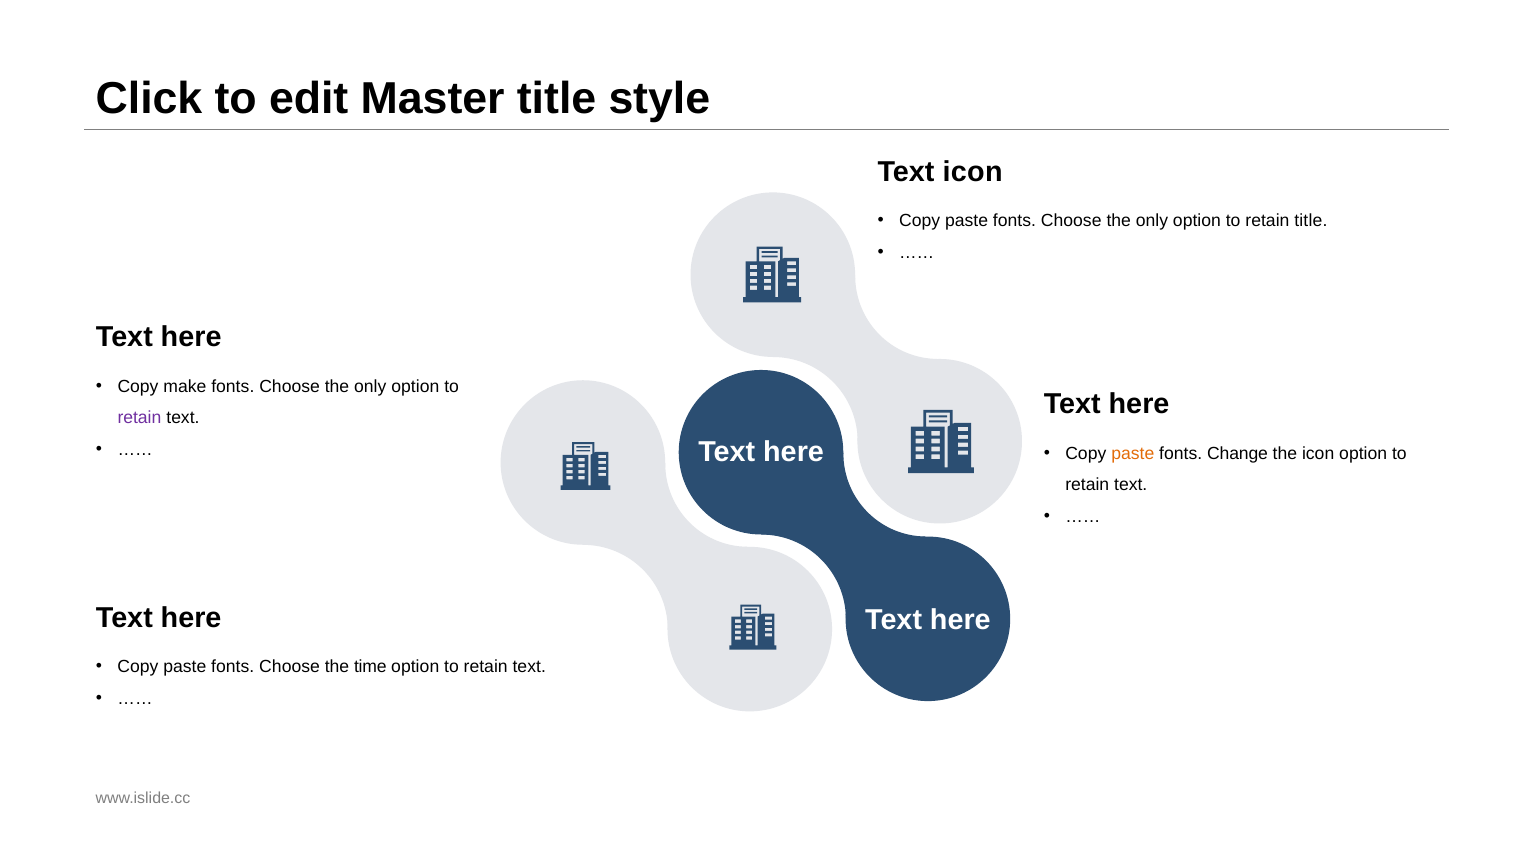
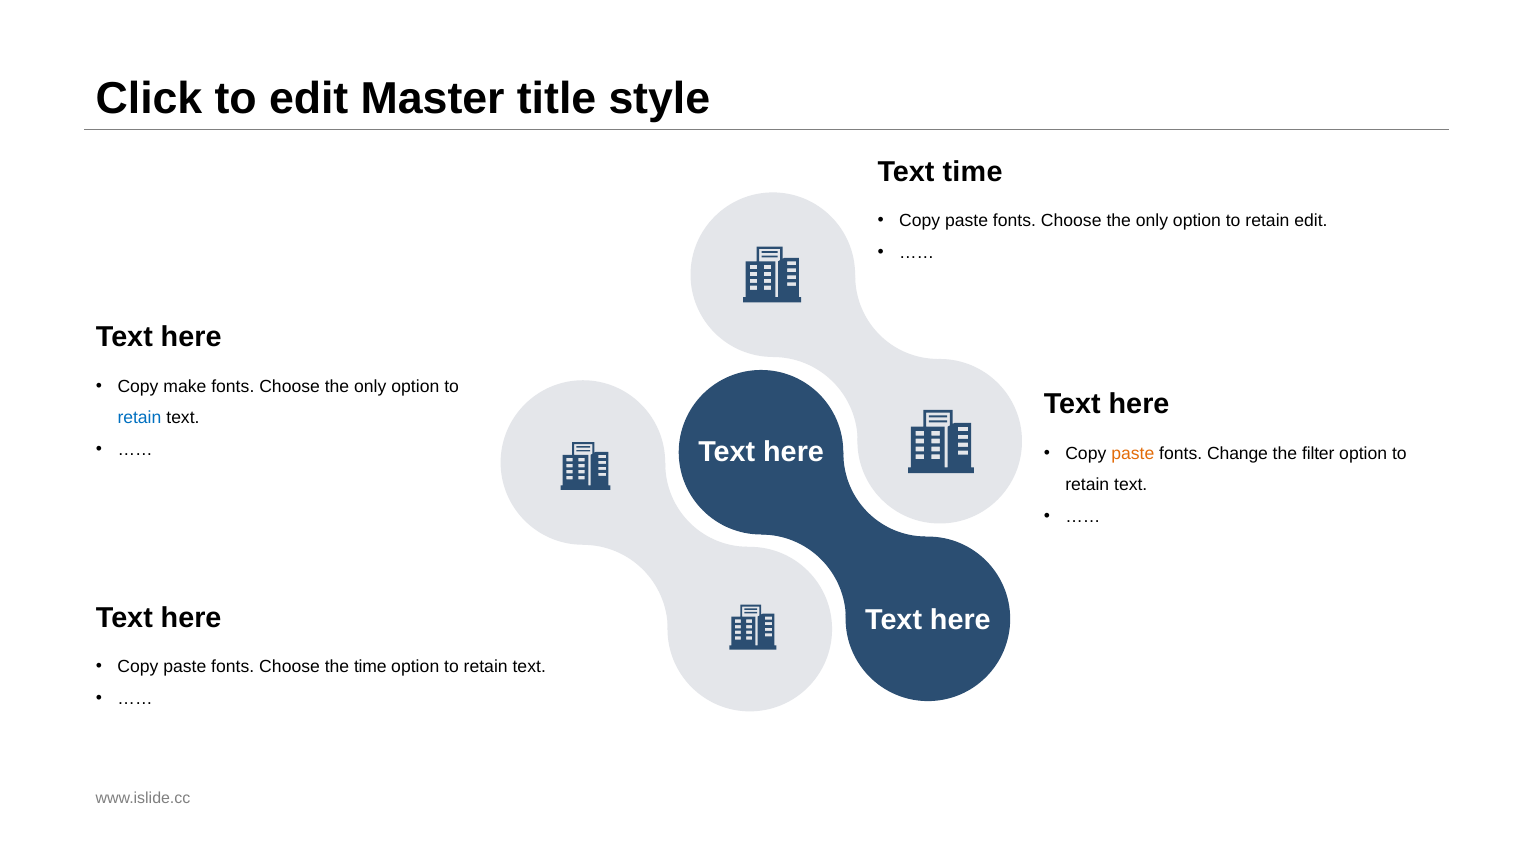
Text icon: icon -> time
retain title: title -> edit
retain at (139, 418) colour: purple -> blue
the icon: icon -> filter
